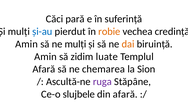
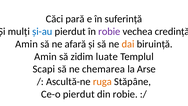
robie at (109, 31) colour: orange -> purple
ne mulți: mulți -> afară
Afară at (44, 69): Afară -> Scapi
Sion: Sion -> Arse
ruga colour: purple -> orange
Ce-o slujbele: slujbele -> pierdut
din afară: afară -> robie
